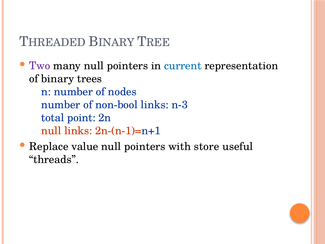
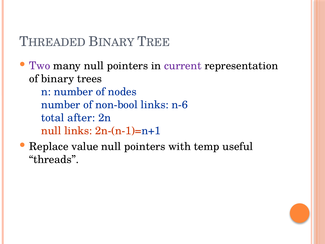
current colour: blue -> purple
n-3: n-3 -> n-6
point: point -> after
store: store -> temp
